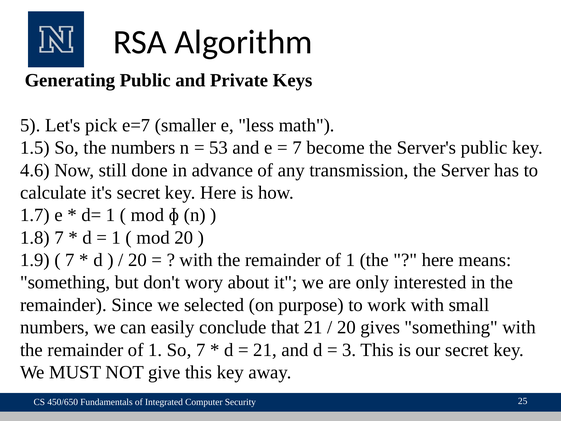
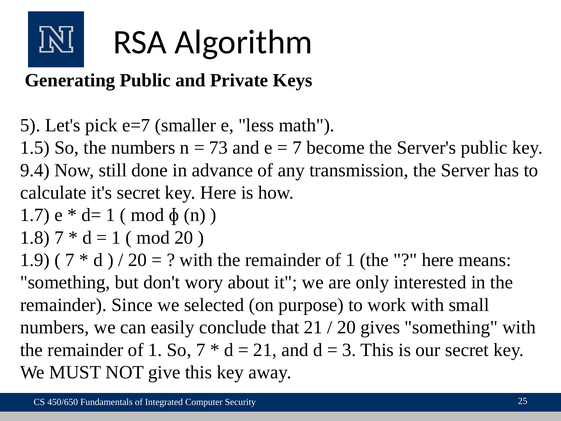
53: 53 -> 73
4.6: 4.6 -> 9.4
